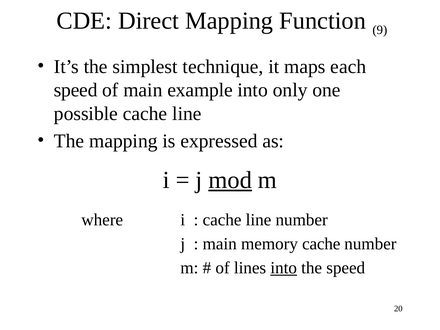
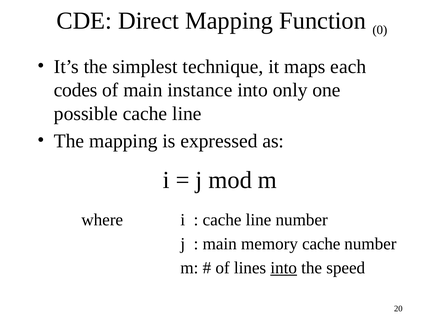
9: 9 -> 0
speed at (76, 90): speed -> codes
example: example -> instance
mod underline: present -> none
